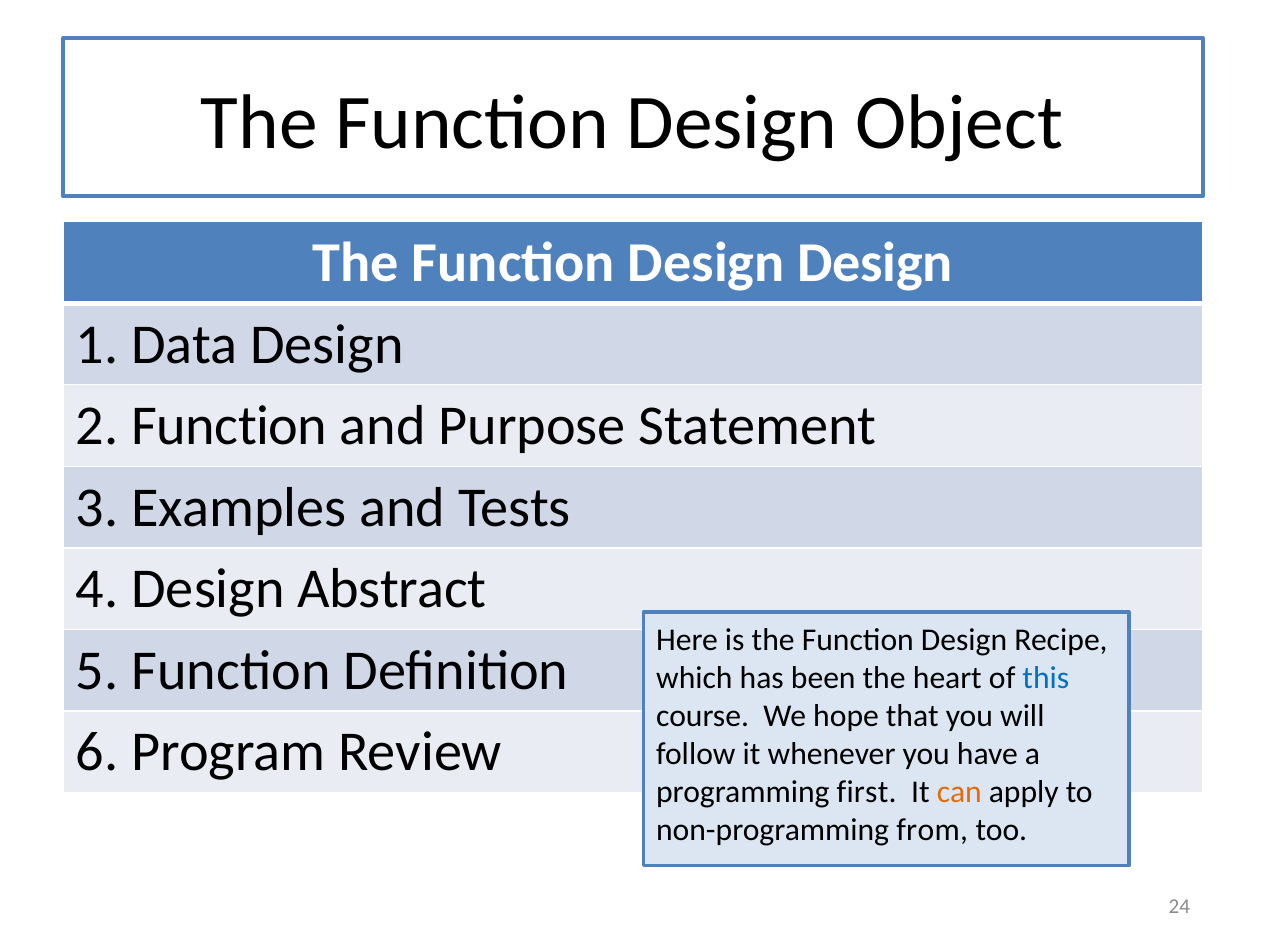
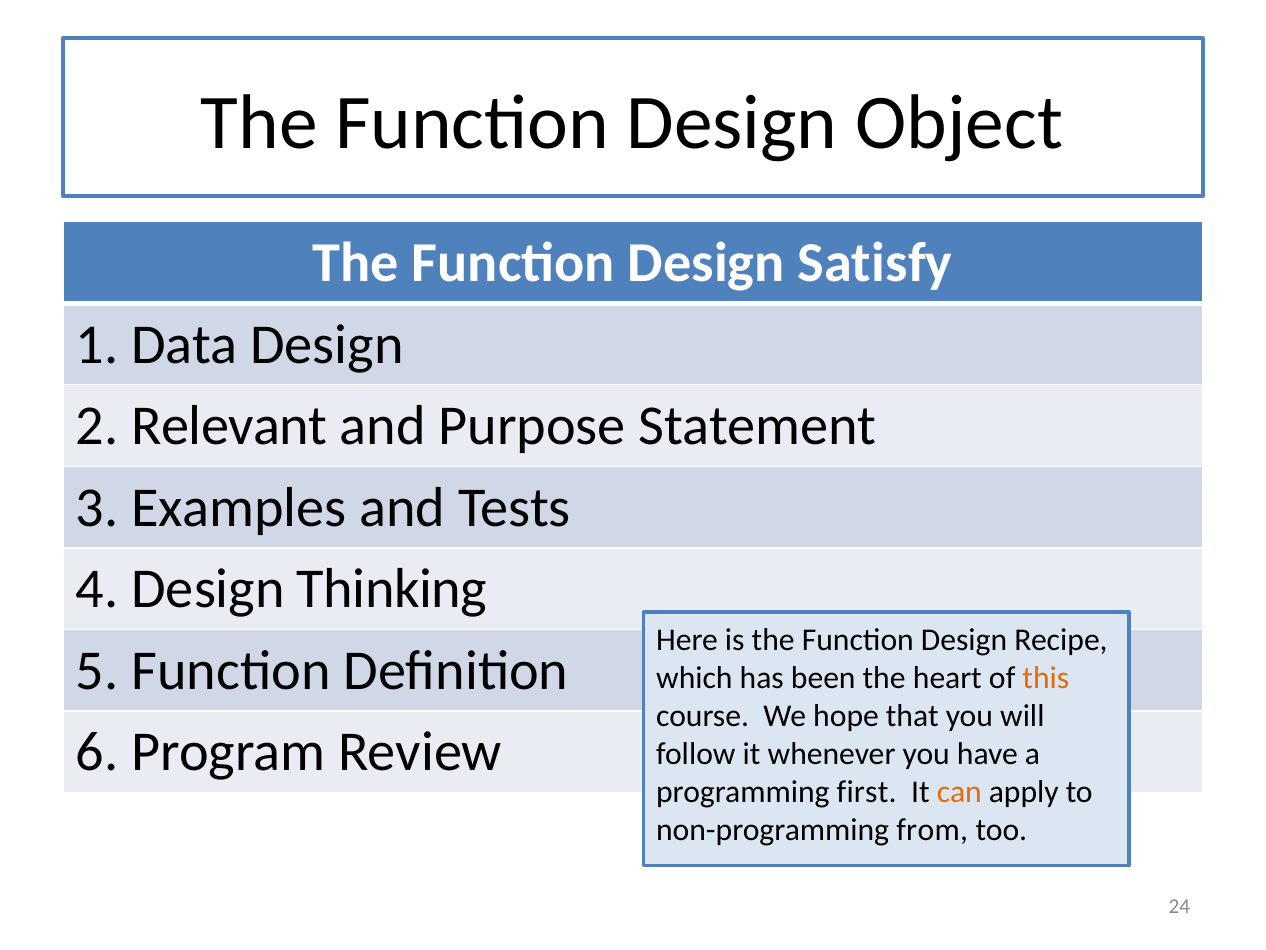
Design Design: Design -> Satisfy
2 Function: Function -> Relevant
Abstract: Abstract -> Thinking
this colour: blue -> orange
